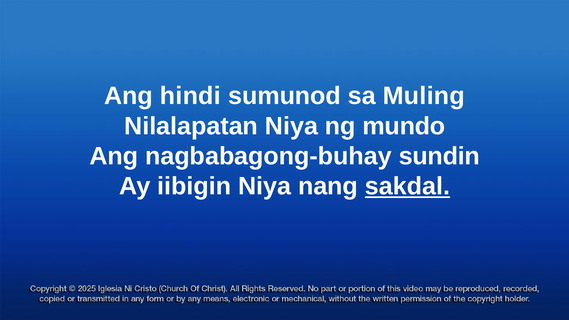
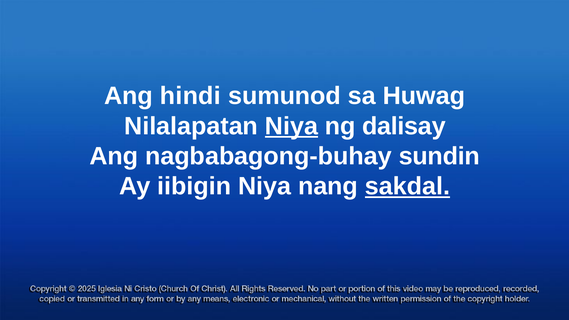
Muling: Muling -> Huwag
Niya at (291, 126) underline: none -> present
mundo: mundo -> dalisay
